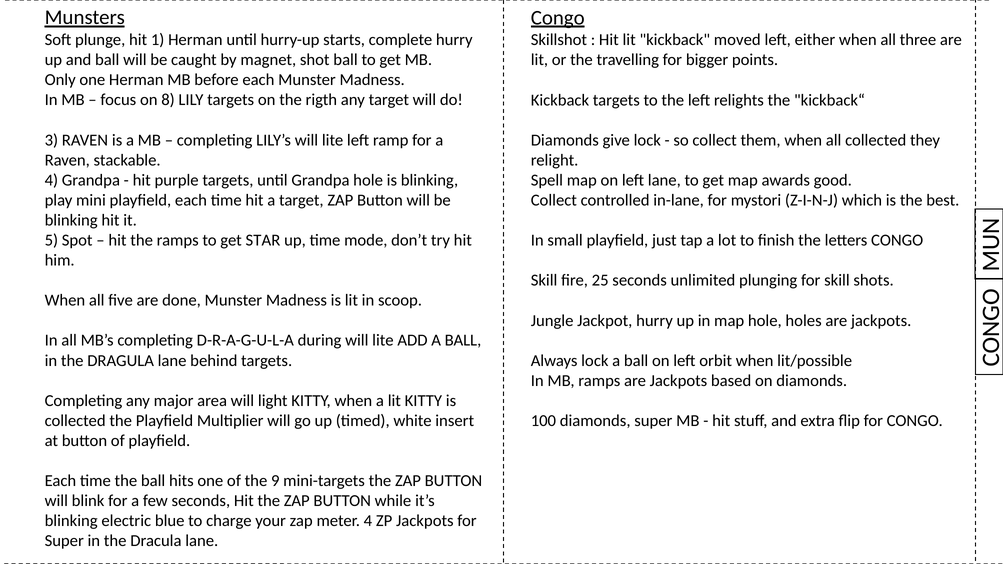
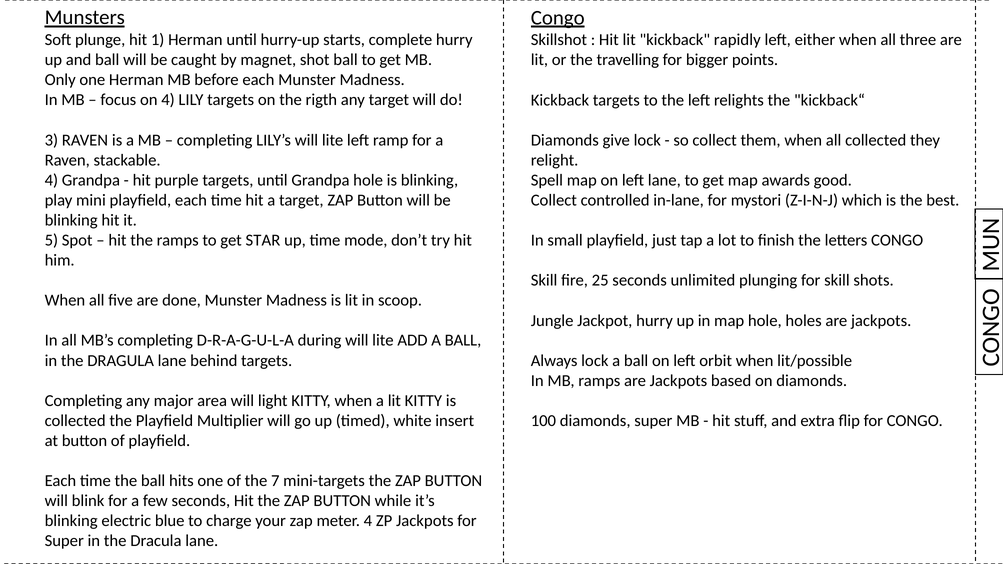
moved: moved -> rapidly
on 8: 8 -> 4
9: 9 -> 7
